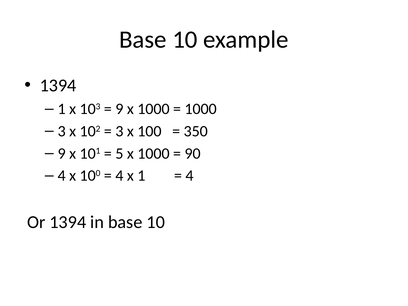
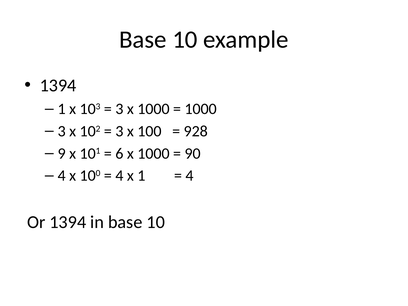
9 at (119, 109): 9 -> 3
350: 350 -> 928
5: 5 -> 6
